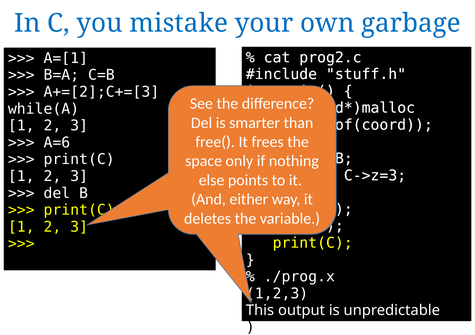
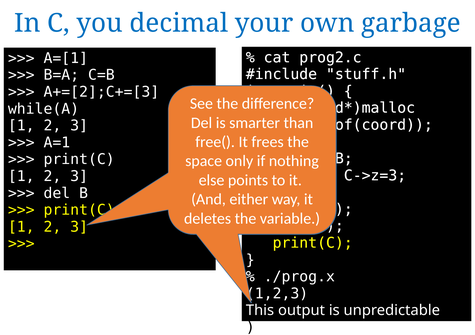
mistake: mistake -> decimal
A=6: A=6 -> A=1
